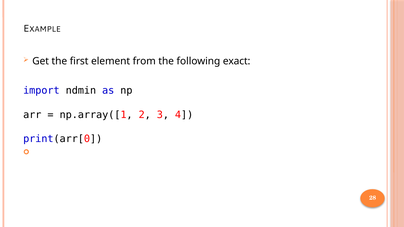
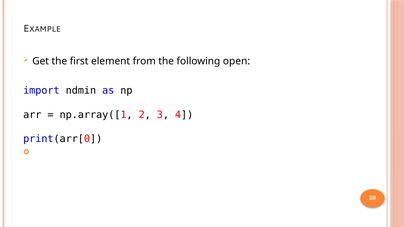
exact: exact -> open
